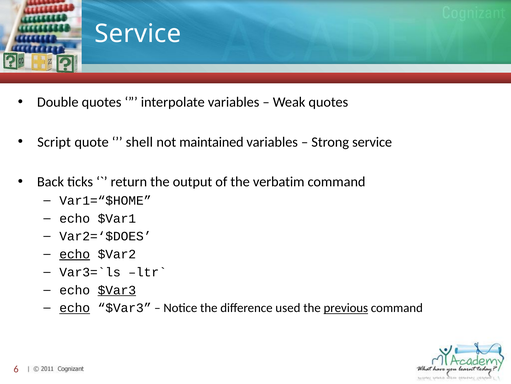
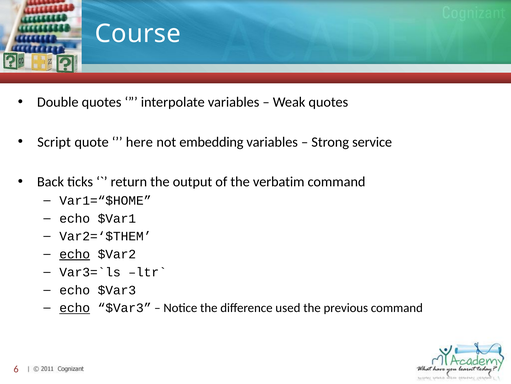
Service at (138, 34): Service -> Course
shell: shell -> here
maintained: maintained -> embedding
Var2=‘$DOES: Var2=‘$DOES -> Var2=‘$THEM
$Var3 at (117, 290) underline: present -> none
previous underline: present -> none
